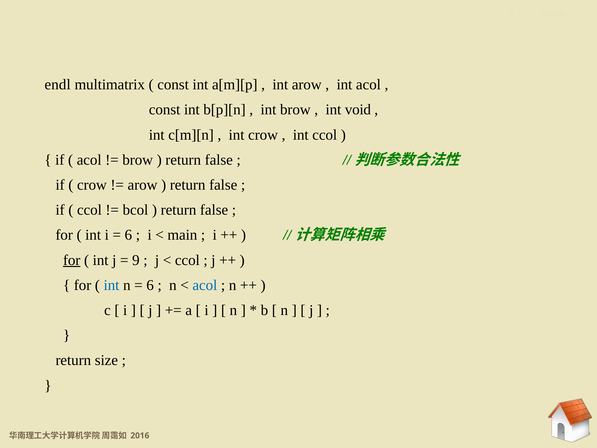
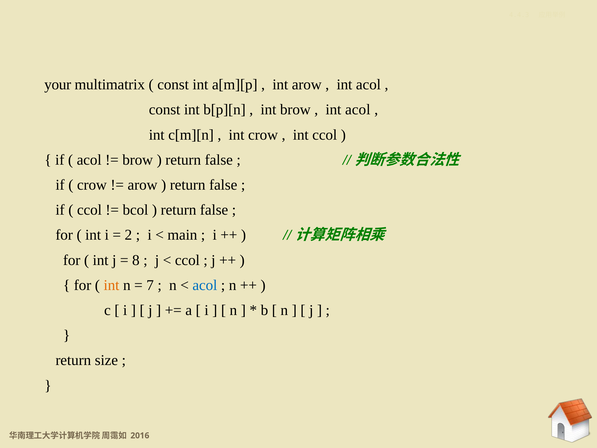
endl: endl -> your
void at (358, 110): void -> acol
6 at (128, 235): 6 -> 2
for at (72, 260) underline: present -> none
9: 9 -> 8
int at (112, 285) colour: blue -> orange
6 at (150, 285): 6 -> 7
